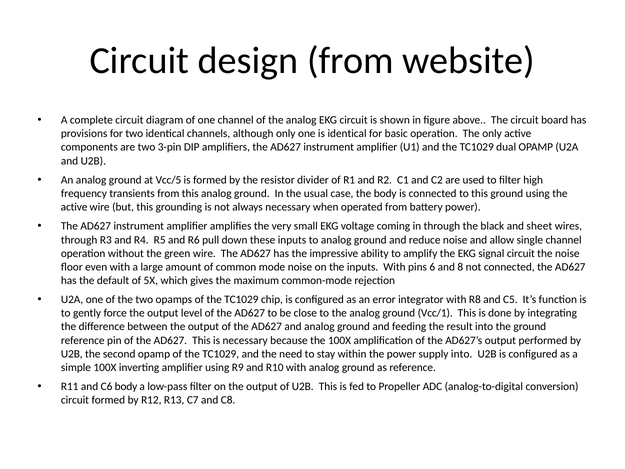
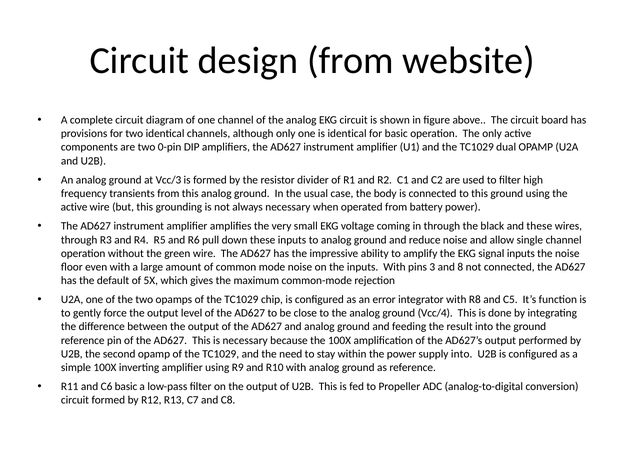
3-pin: 3-pin -> 0-pin
Vcc/5: Vcc/5 -> Vcc/3
and sheet: sheet -> these
signal circuit: circuit -> inputs
6: 6 -> 3
Vcc/1: Vcc/1 -> Vcc/4
C6 body: body -> basic
